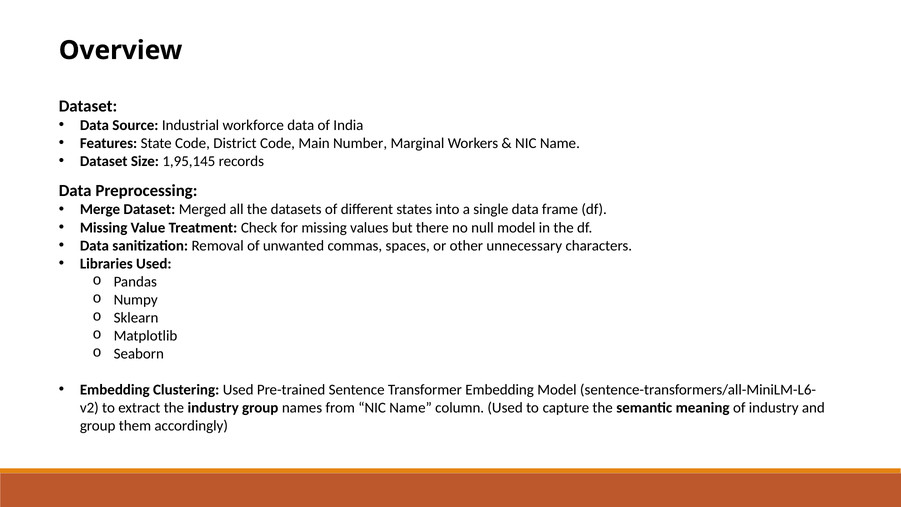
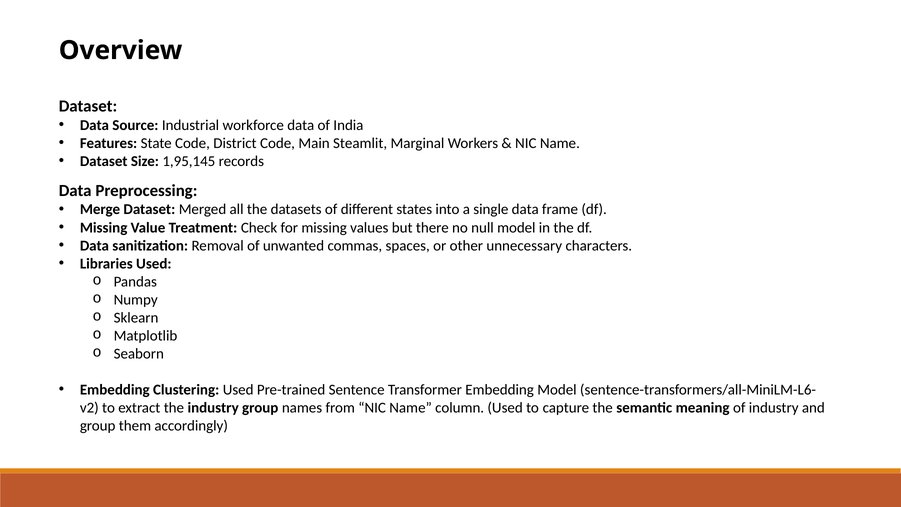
Number: Number -> Steamlit
